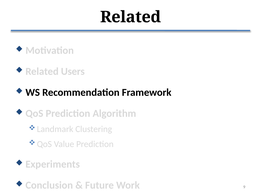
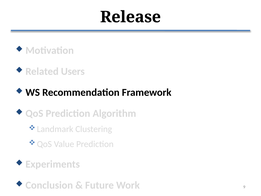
Related at (131, 17): Related -> Release
